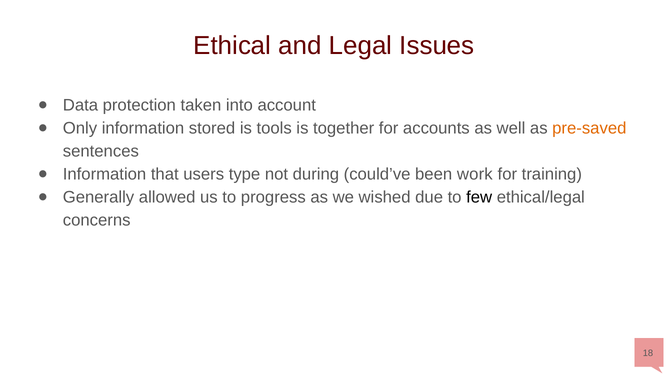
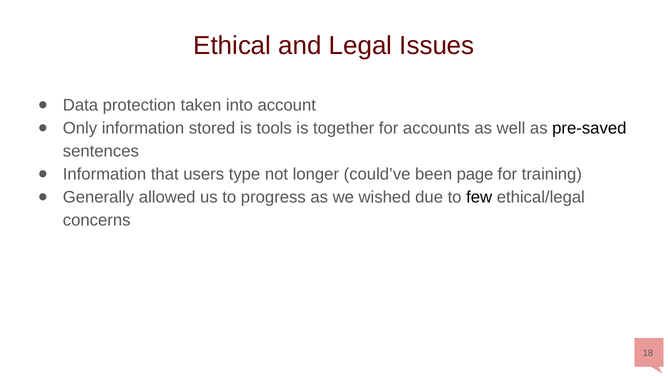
pre-saved colour: orange -> black
during: during -> longer
work: work -> page
